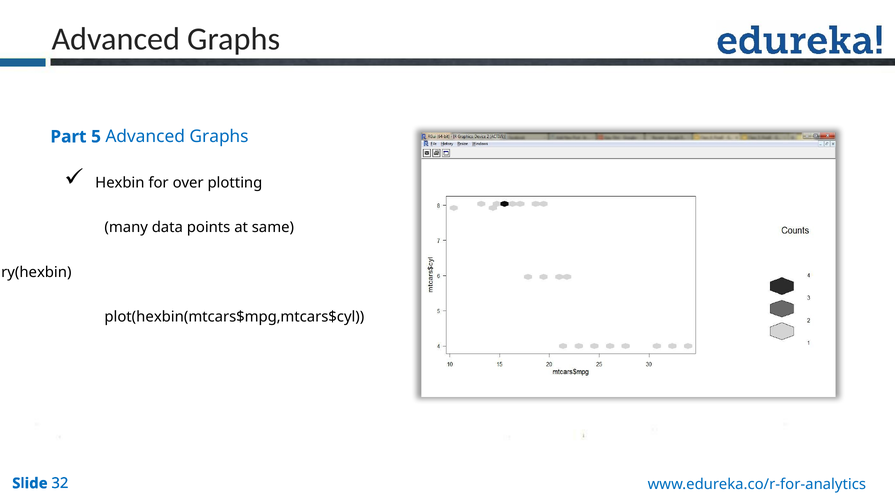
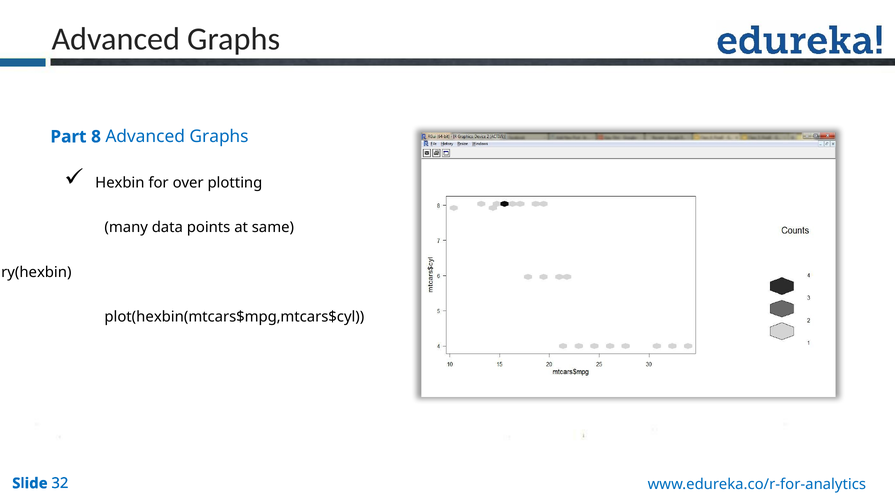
5: 5 -> 8
